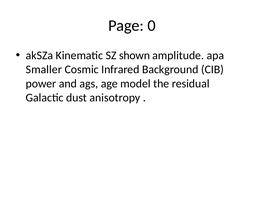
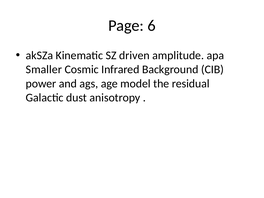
0: 0 -> 6
shown: shown -> driven
